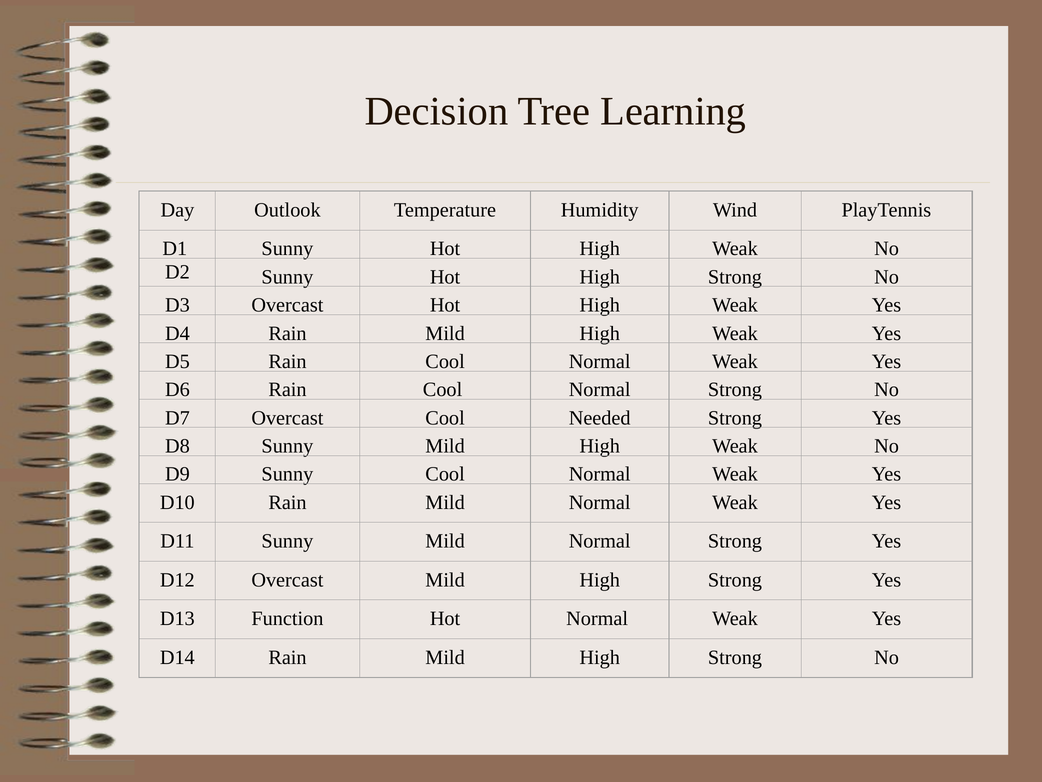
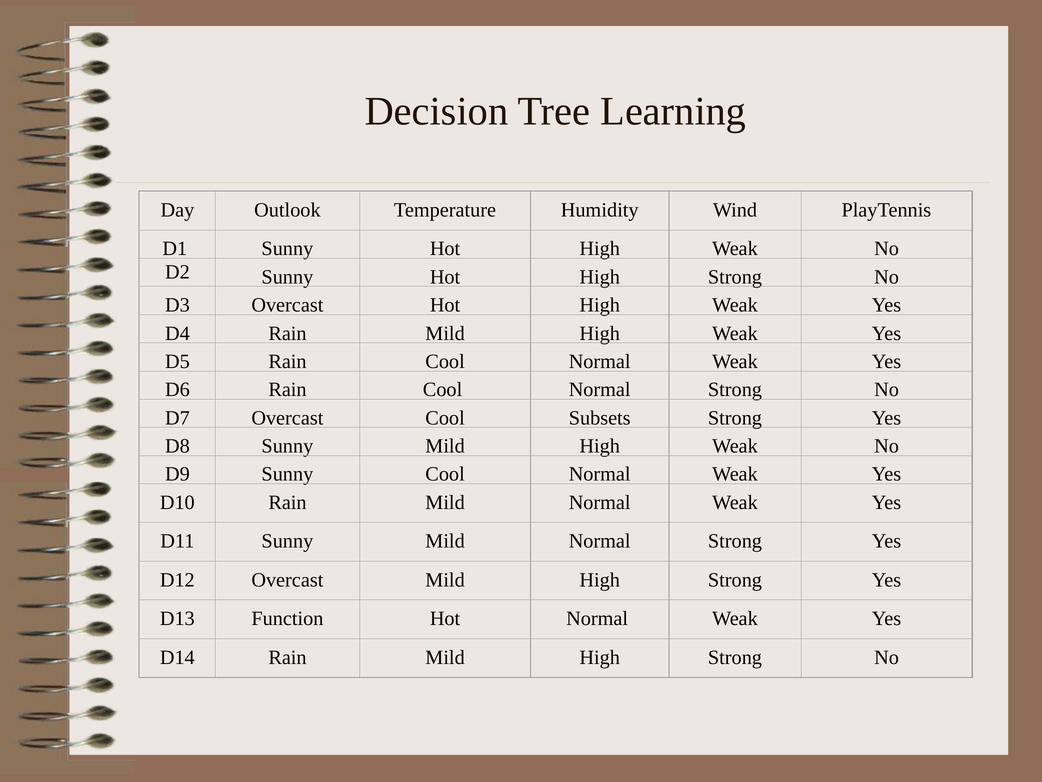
Needed: Needed -> Subsets
